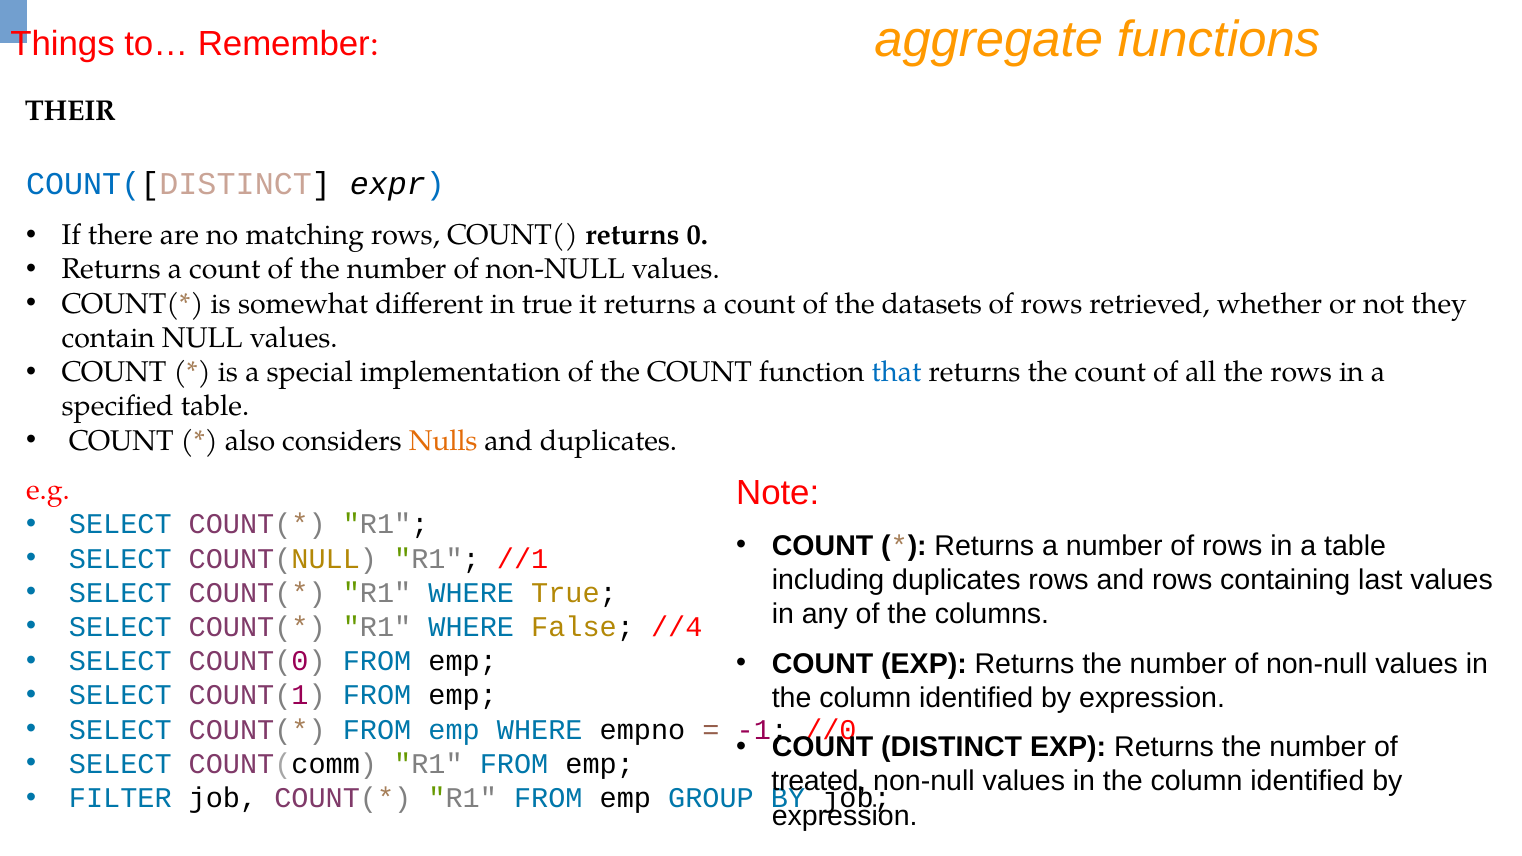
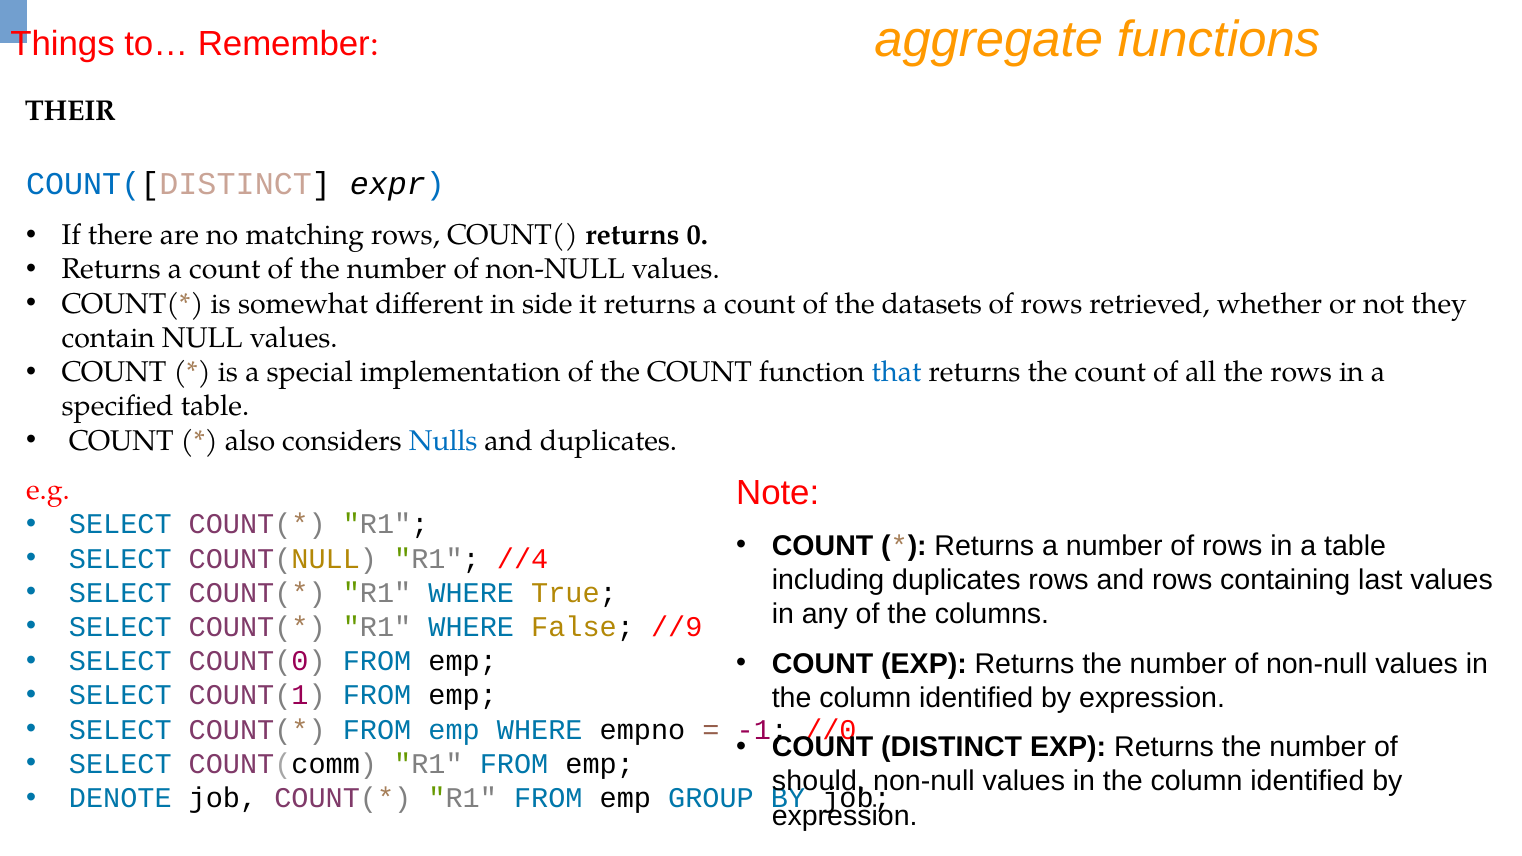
in true: true -> side
Nulls colour: orange -> blue
//1: //1 -> //4
//4: //4 -> //9
treated: treated -> should
FILTER: FILTER -> DENOTE
